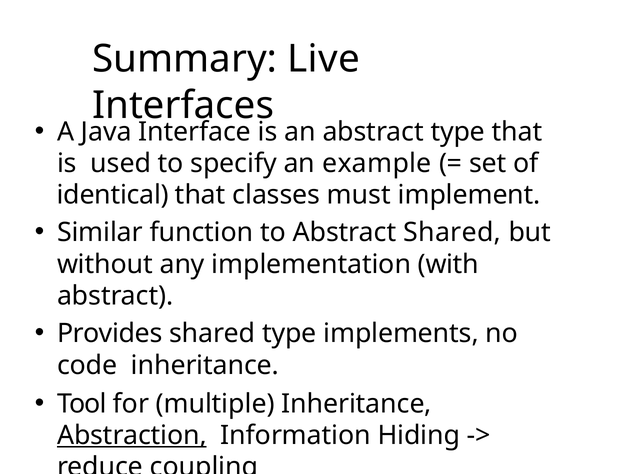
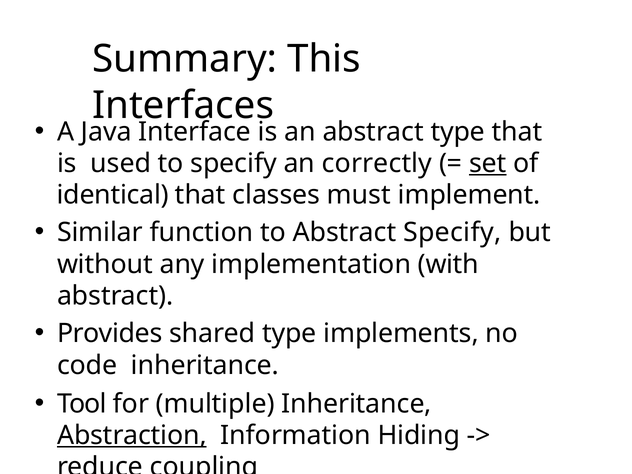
Live: Live -> This
example: example -> correctly
set underline: none -> present
Abstract Shared: Shared -> Specify
